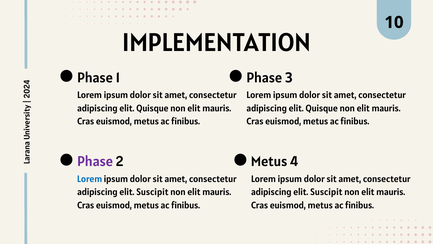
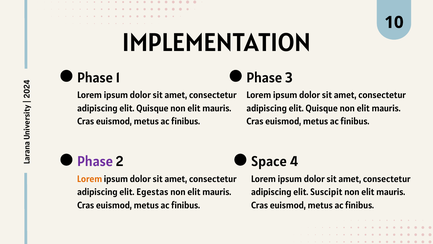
Metus at (269, 161): Metus -> Space
Lorem at (90, 179) colour: blue -> orange
Suscipit at (152, 192): Suscipit -> Egestas
